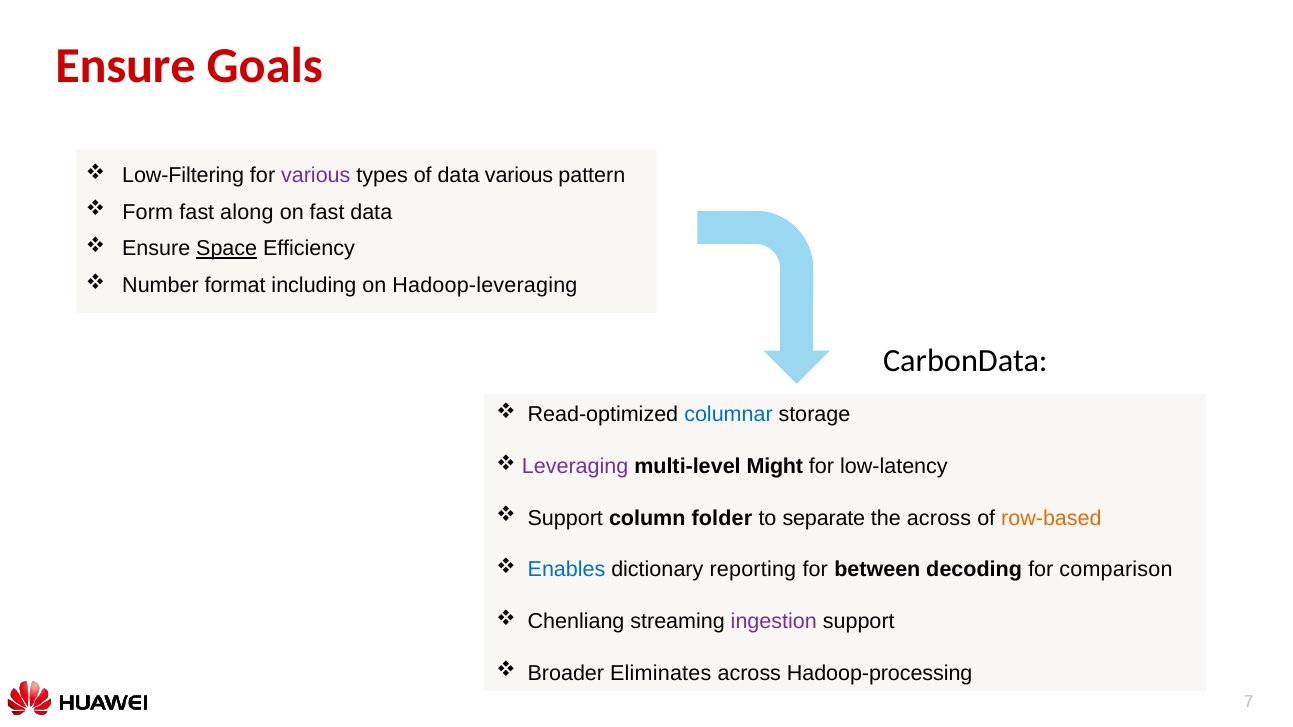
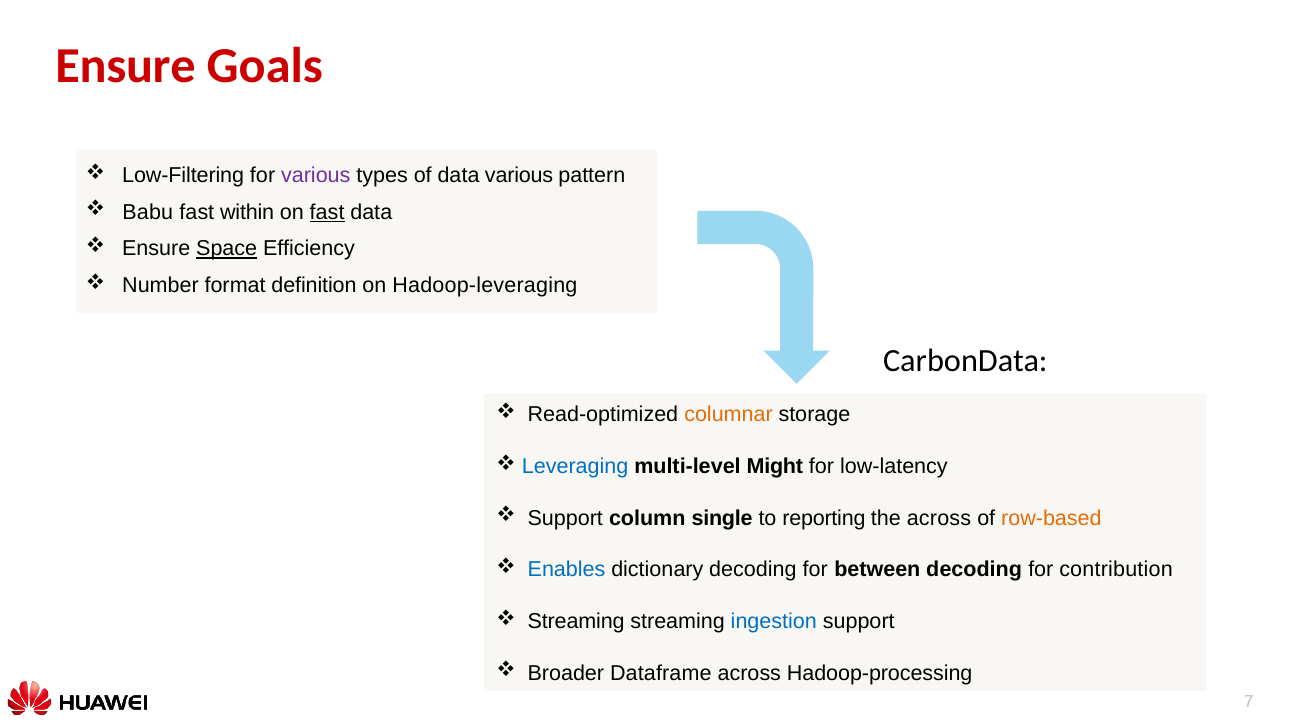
Form: Form -> Babu
along: along -> within
fast at (327, 212) underline: none -> present
including: including -> definition
columnar colour: blue -> orange
Leveraging colour: purple -> blue
folder: folder -> single
separate: separate -> reporting
dictionary reporting: reporting -> decoding
comparison: comparison -> contribution
Chenliang at (576, 622): Chenliang -> Streaming
ingestion colour: purple -> blue
Eliminates: Eliminates -> Dataframe
